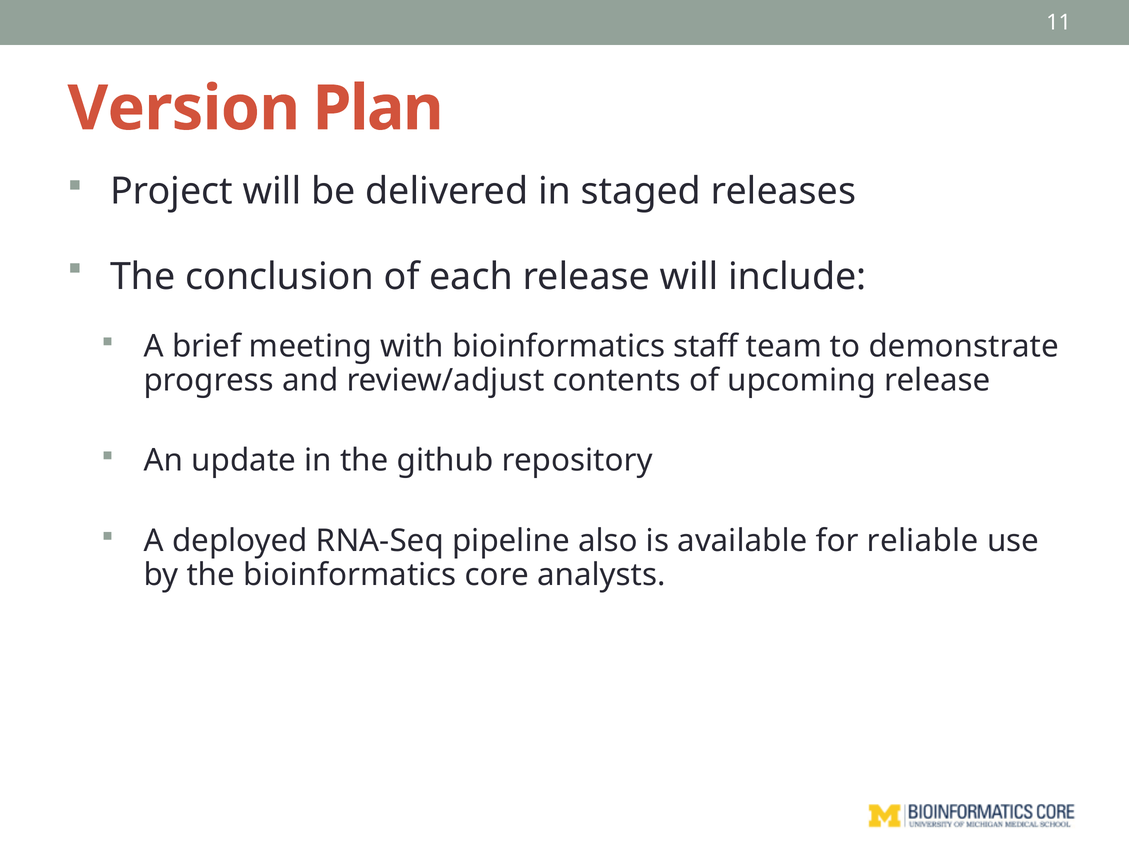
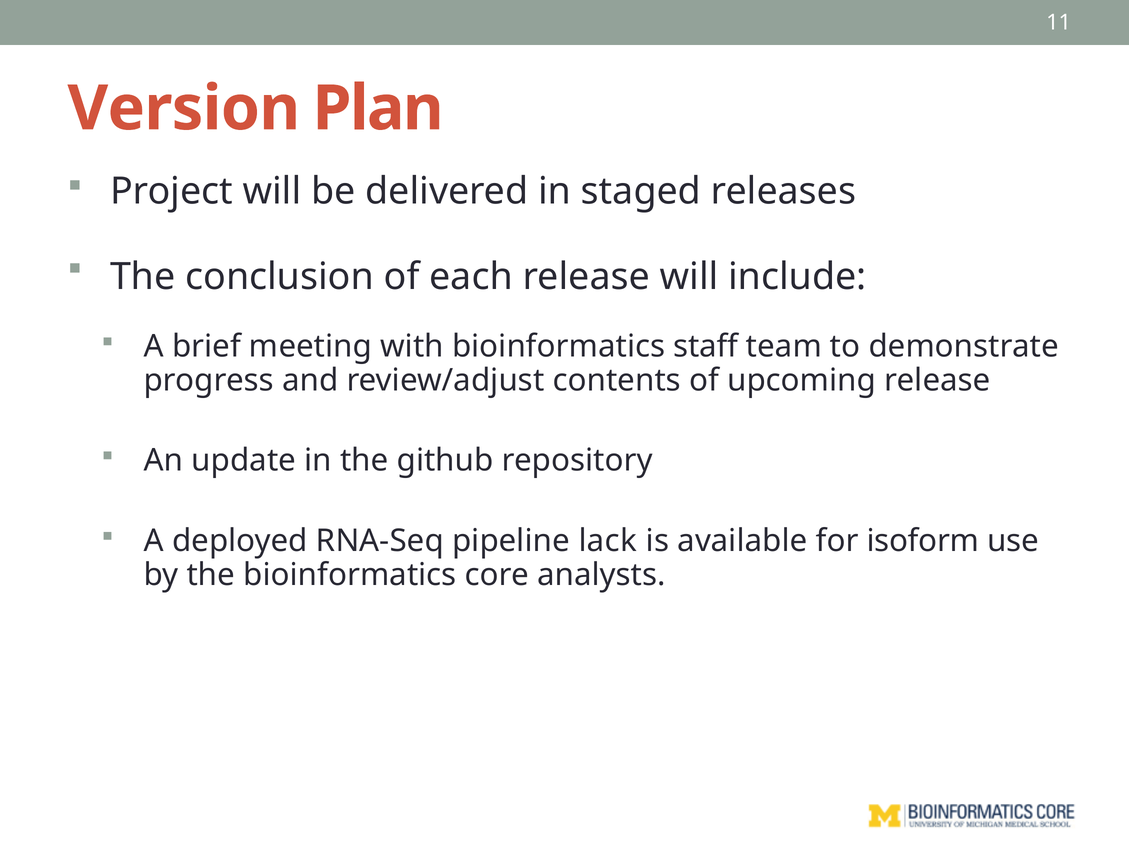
also: also -> lack
reliable: reliable -> isoform
